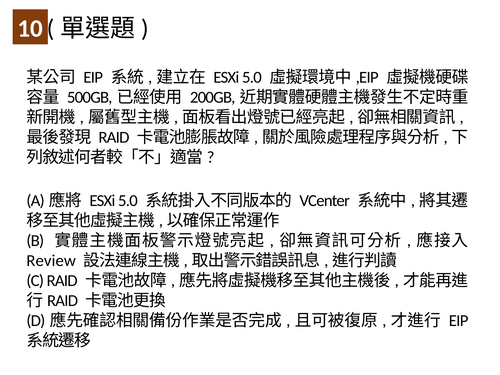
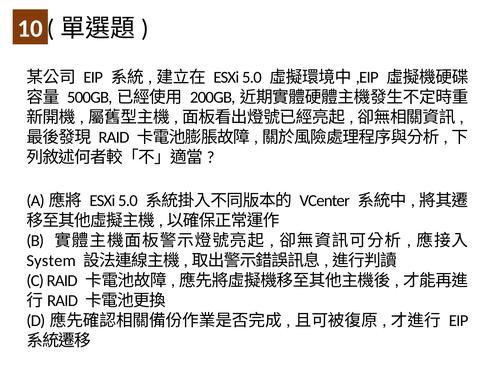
Review: Review -> System
